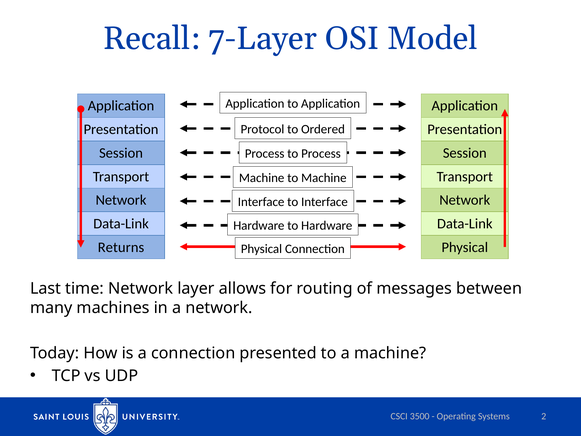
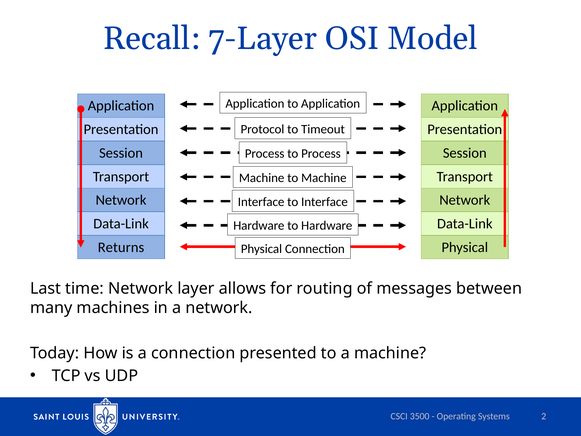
Ordered: Ordered -> Timeout
